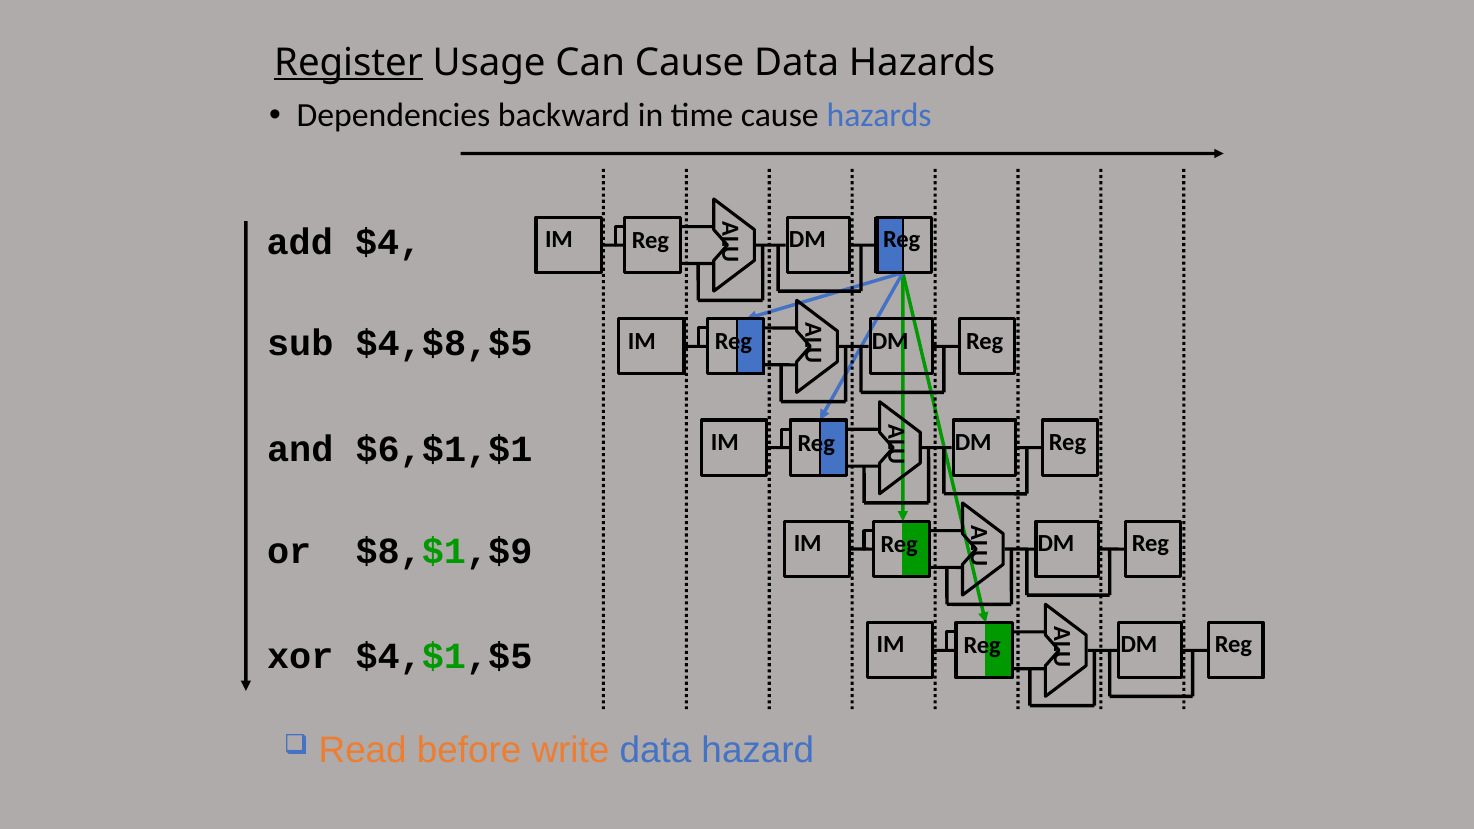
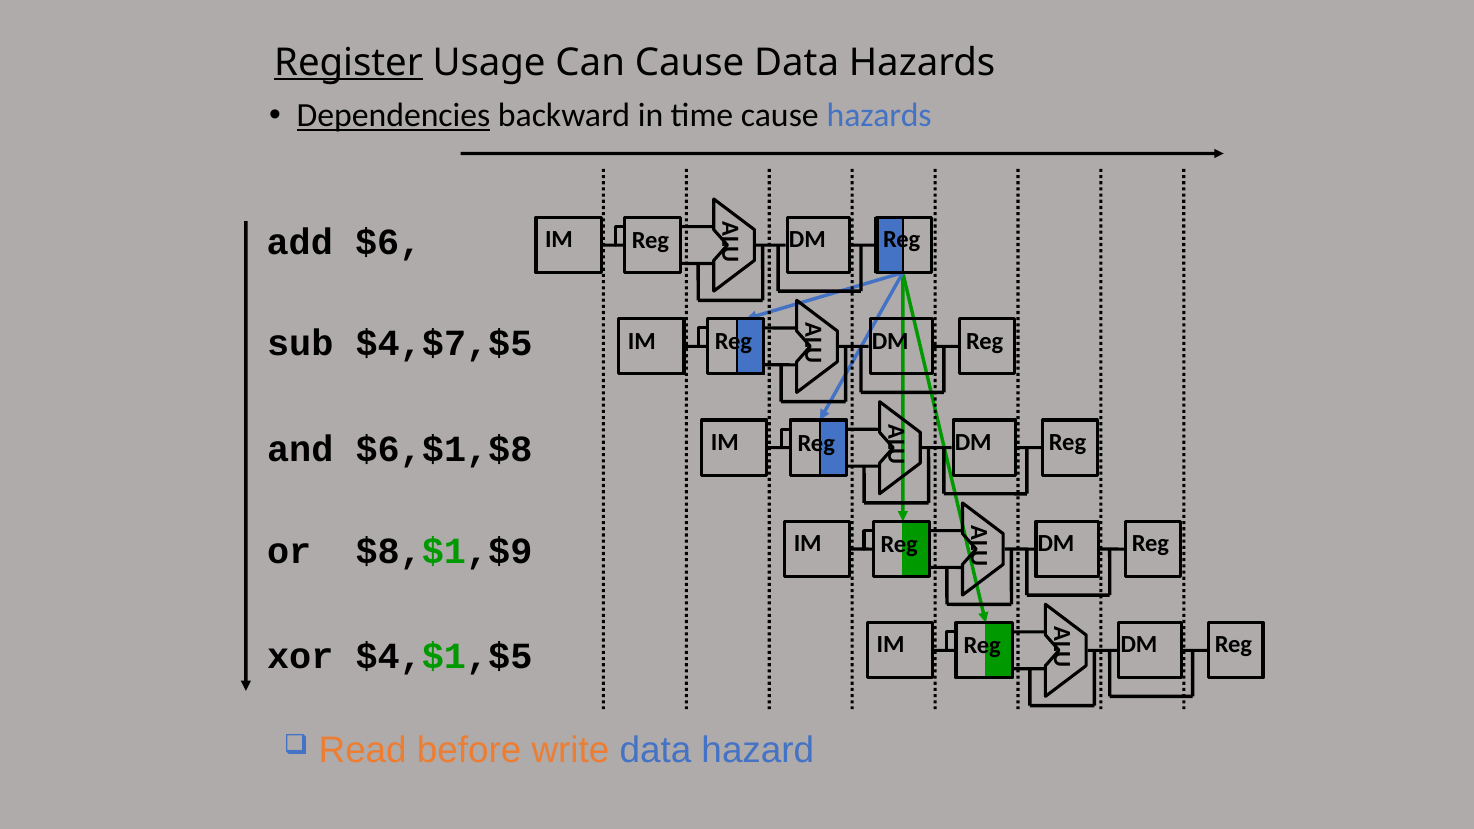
Dependencies underline: none -> present
$4: $4 -> $6
$4,$8,$5: $4,$8,$5 -> $4,$7,$5
$6,$1,$1: $6,$1,$1 -> $6,$1,$8
